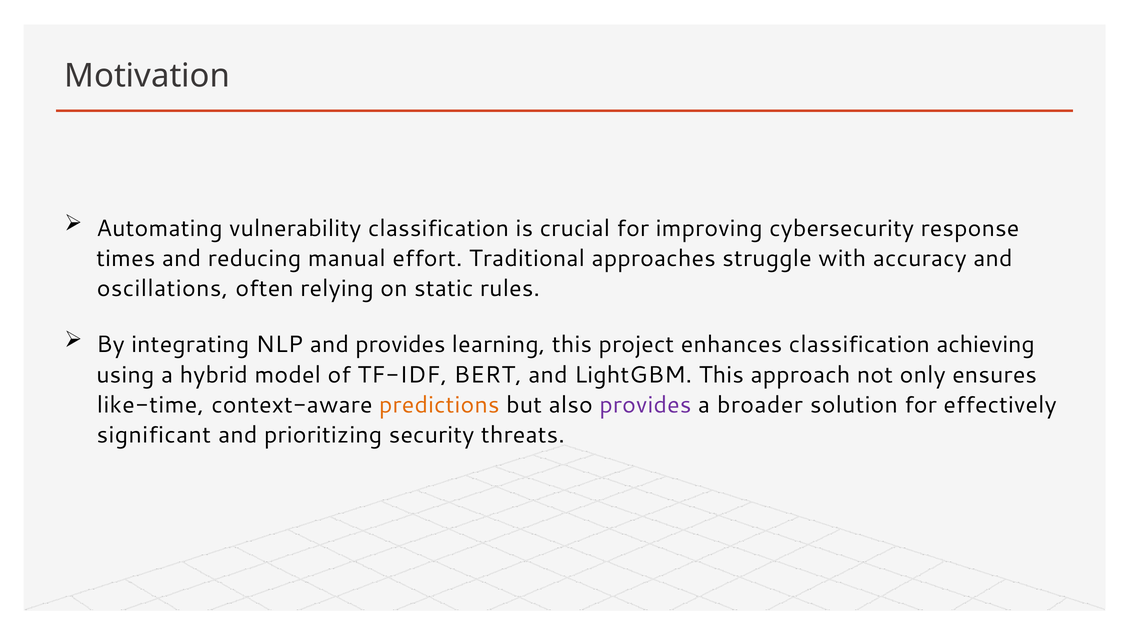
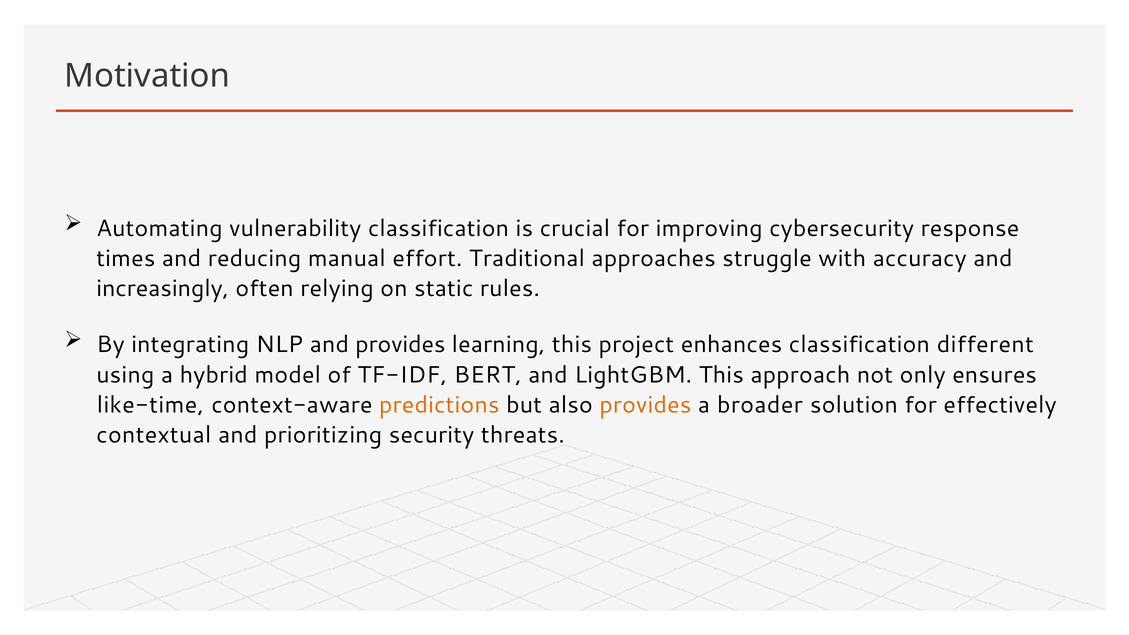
oscillations: oscillations -> increasingly
achieving: achieving -> different
provides at (645, 405) colour: purple -> orange
significant: significant -> contextual
